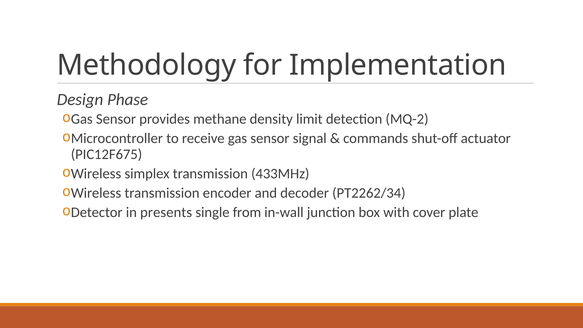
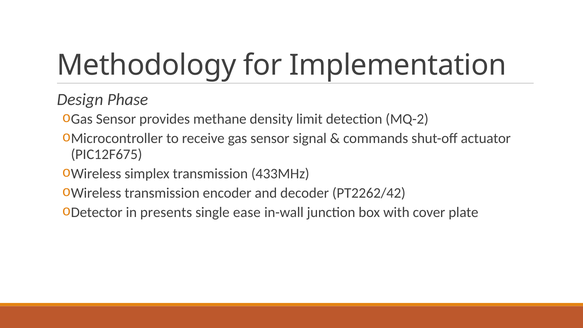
PT2262/34: PT2262/34 -> PT2262/42
from: from -> ease
